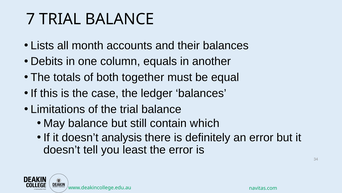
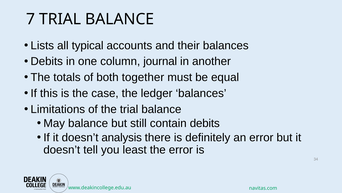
month: month -> typical
equals: equals -> journal
contain which: which -> debits
